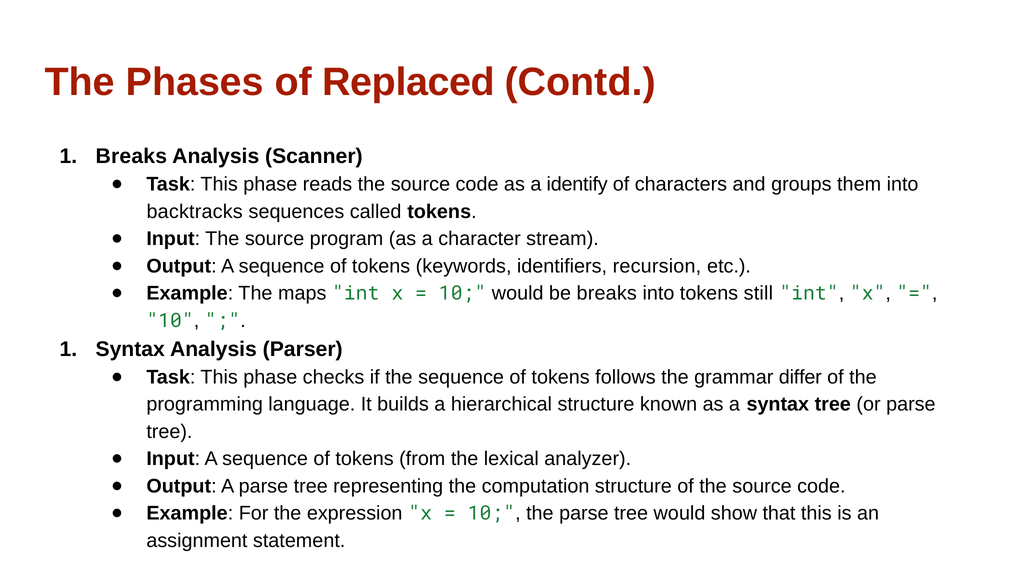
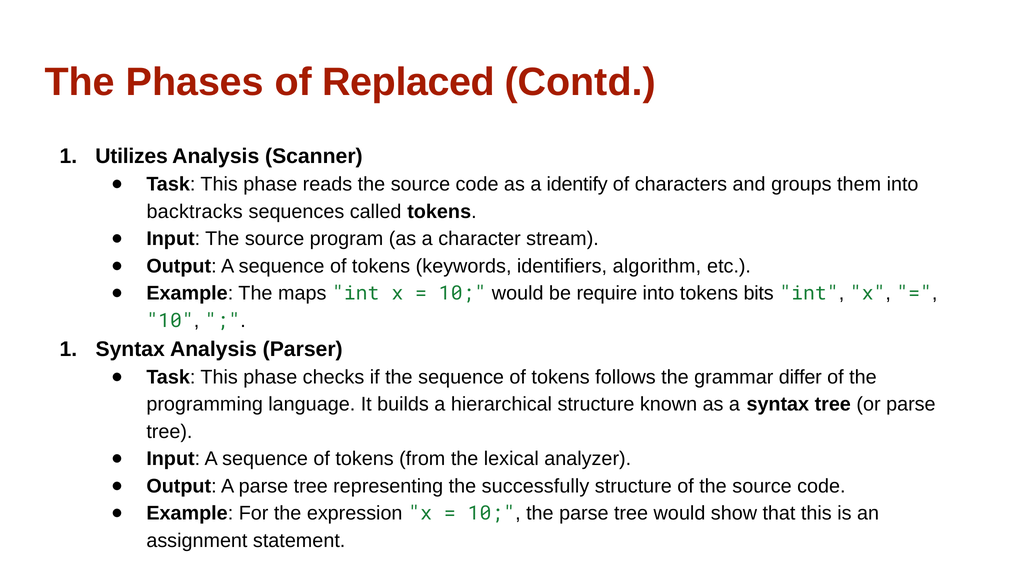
Breaks at (131, 156): Breaks -> Utilizes
recursion: recursion -> algorithm
be breaks: breaks -> require
still: still -> bits
computation: computation -> successfully
